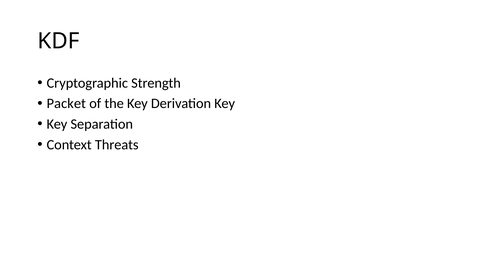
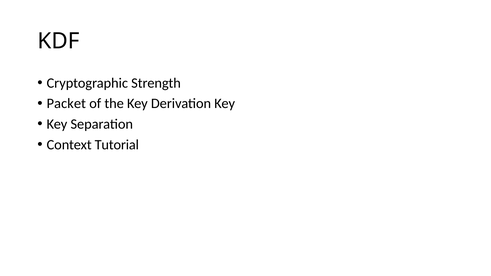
Threats: Threats -> Tutorial
